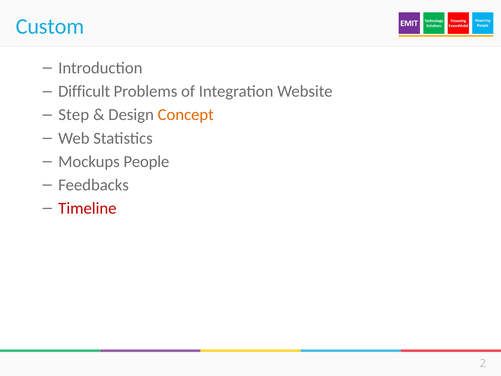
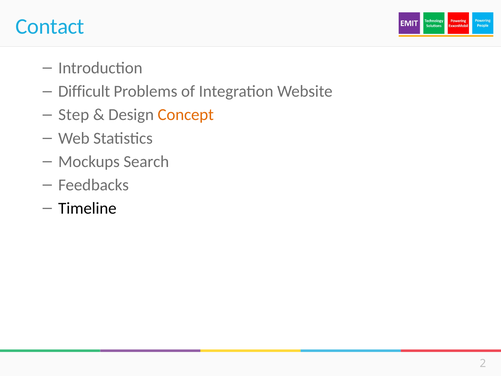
Custom: Custom -> Contact
People: People -> Search
Timeline colour: red -> black
